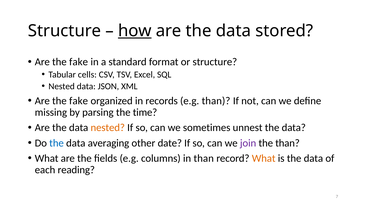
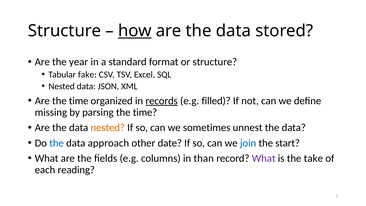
fake at (79, 62): fake -> year
cells: cells -> fake
fake at (79, 101): fake -> time
records underline: none -> present
e.g than: than -> filled
averaging: averaging -> approach
join colour: purple -> blue
the than: than -> start
What at (264, 158) colour: orange -> purple
is the data: data -> take
